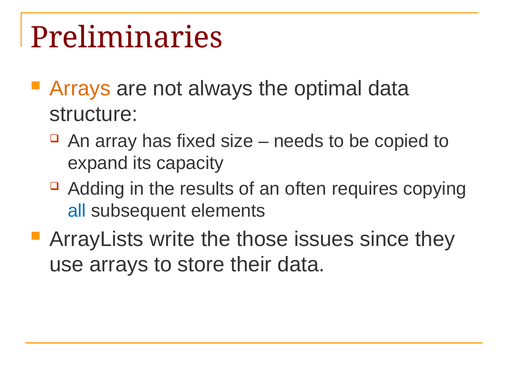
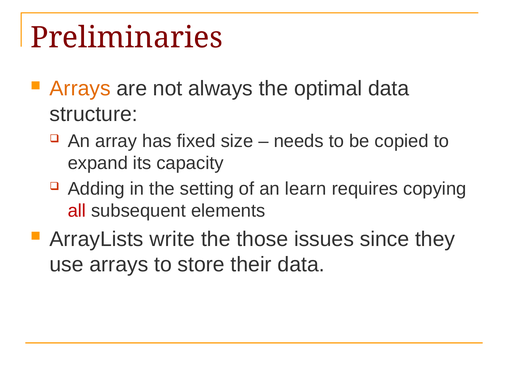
results: results -> setting
often: often -> learn
all colour: blue -> red
